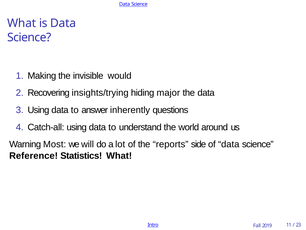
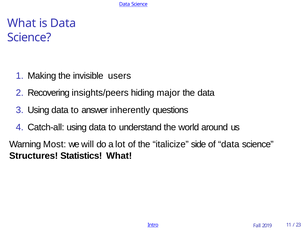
would: would -> users
insights/trying: insights/trying -> insights/peers
reports: reports -> italicize
Reference: Reference -> Structures
